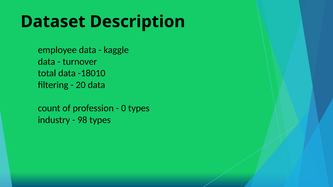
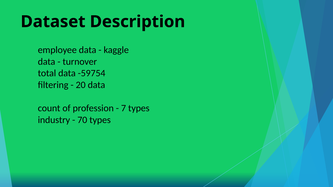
-18010: -18010 -> -59754
0: 0 -> 7
98: 98 -> 70
